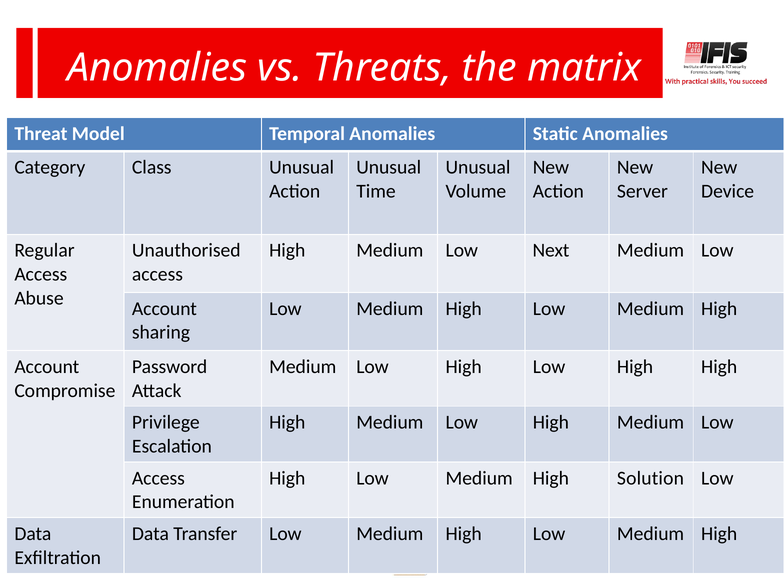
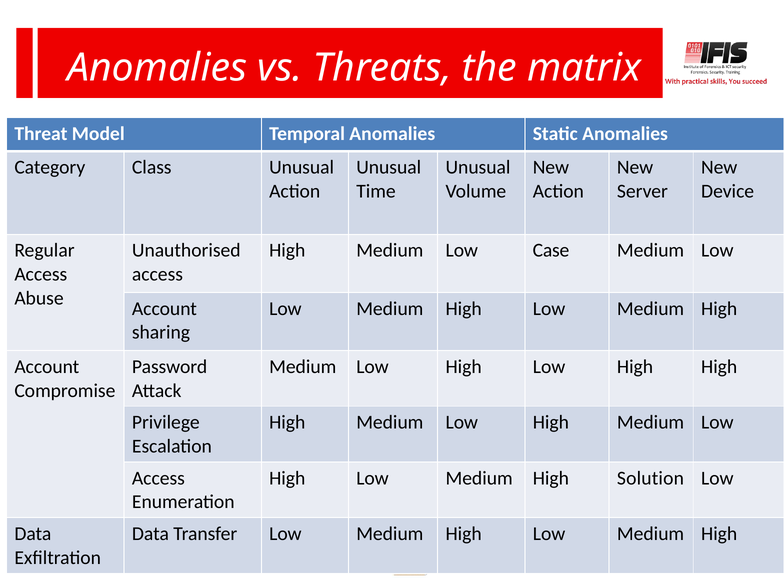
Next: Next -> Case
